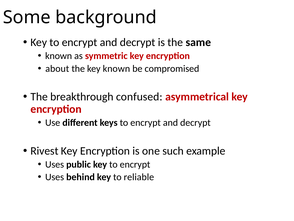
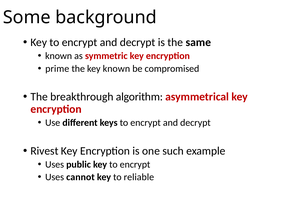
about: about -> prime
confused: confused -> algorithm
behind: behind -> cannot
